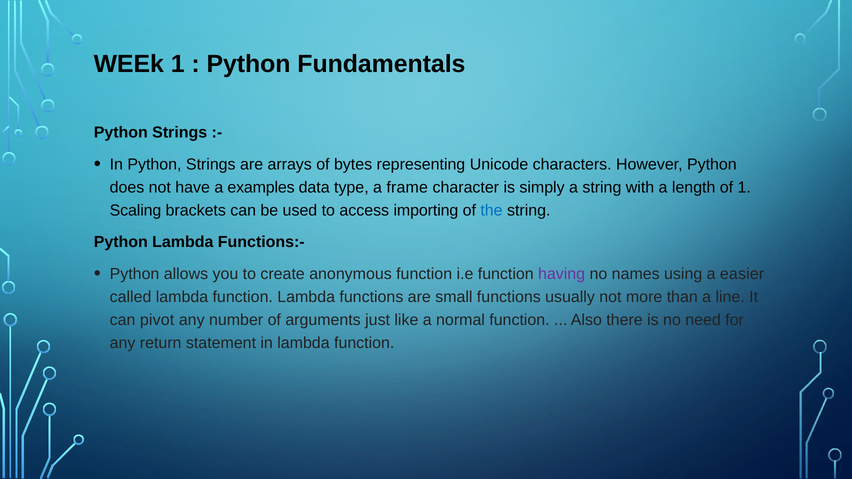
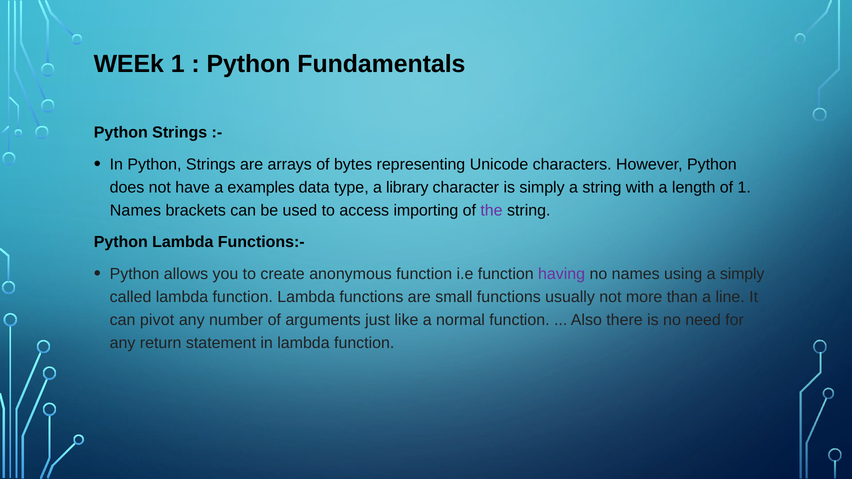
frame: frame -> library
Scaling at (136, 210): Scaling -> Names
the colour: blue -> purple
a easier: easier -> simply
